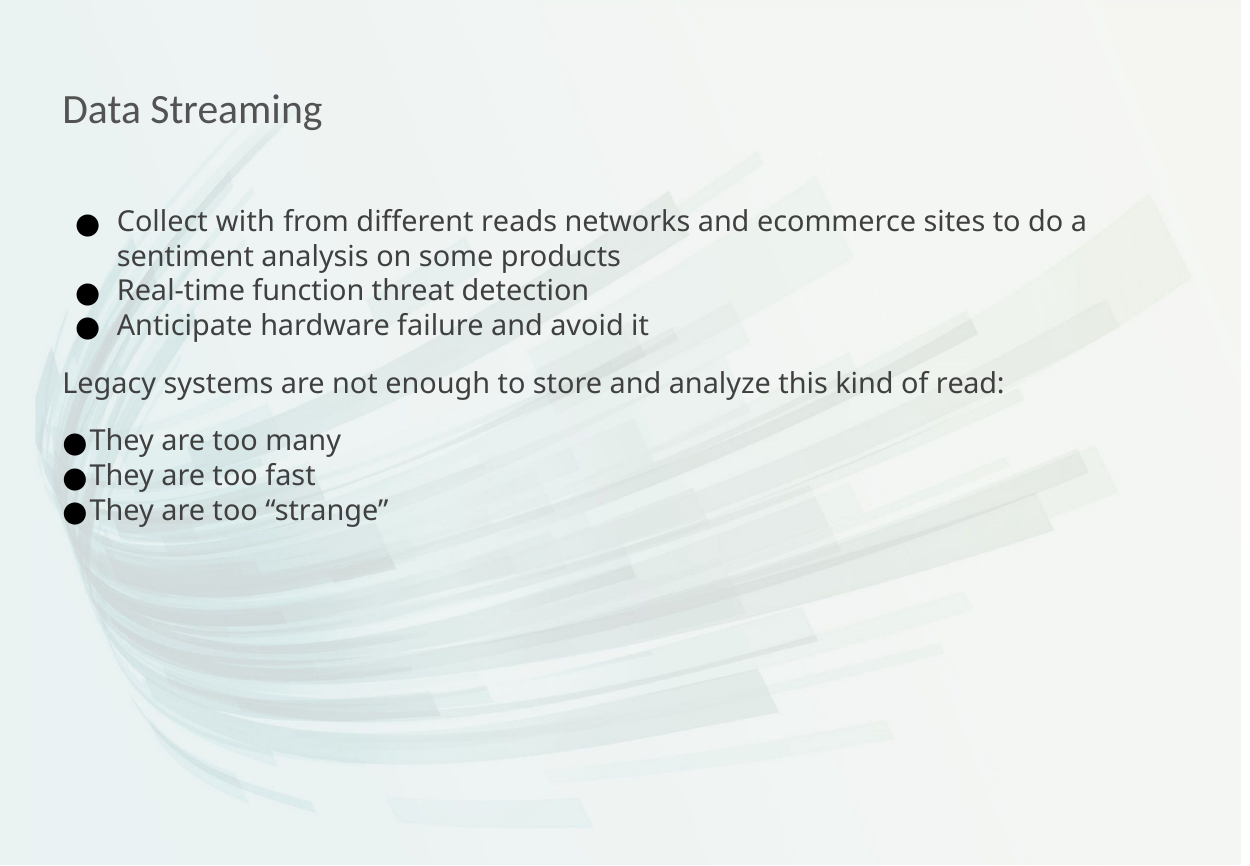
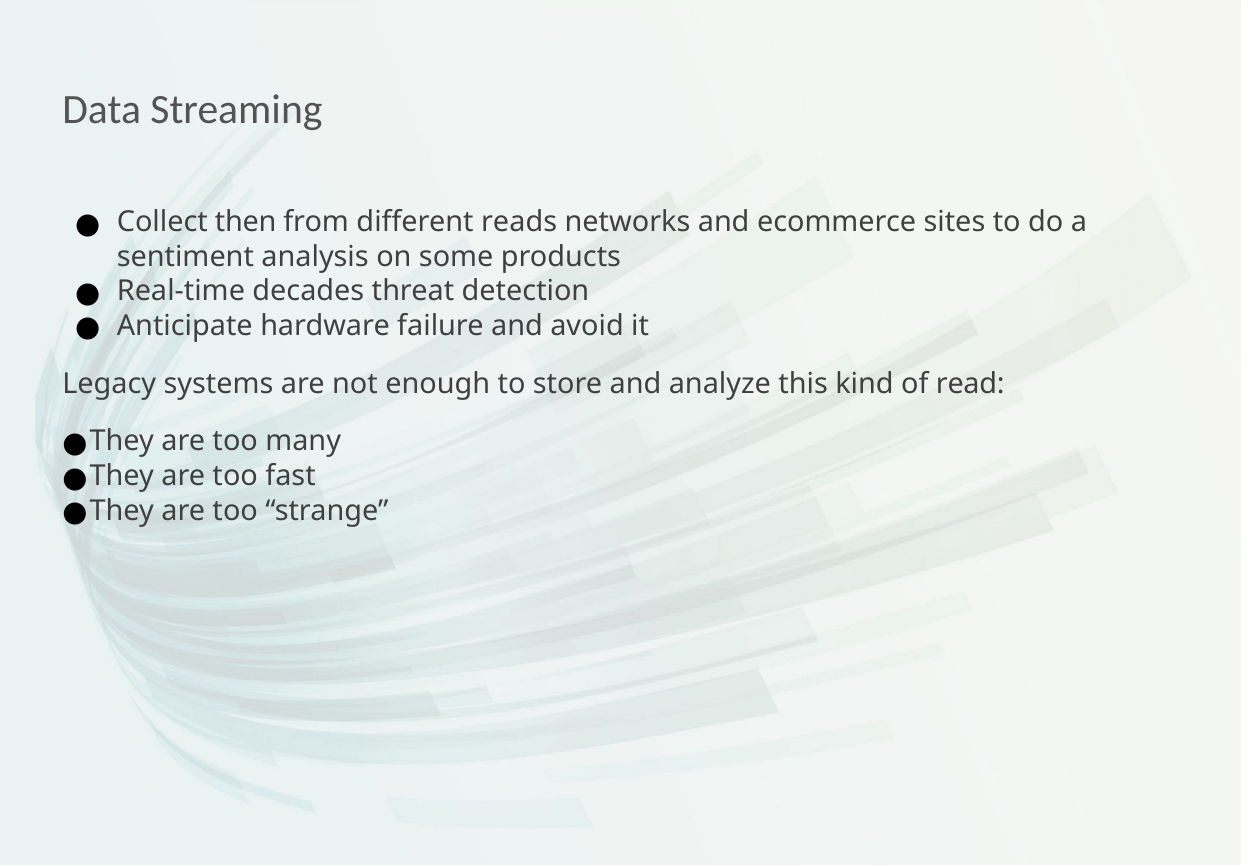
with: with -> then
function: function -> decades
